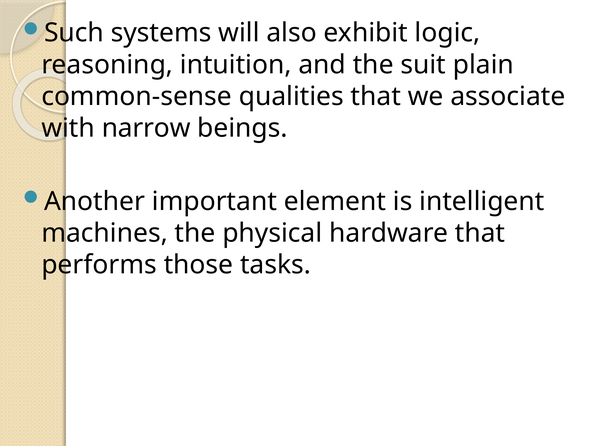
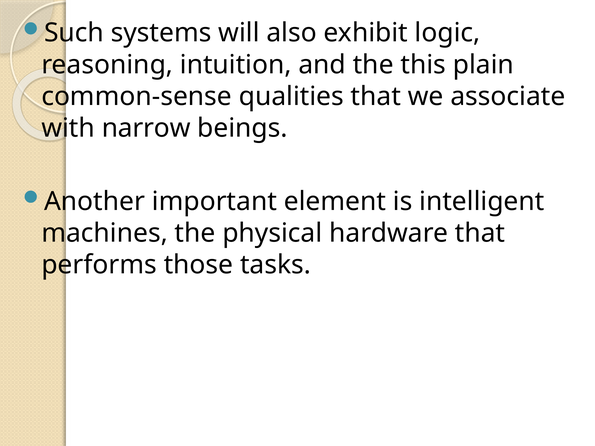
suit: suit -> this
